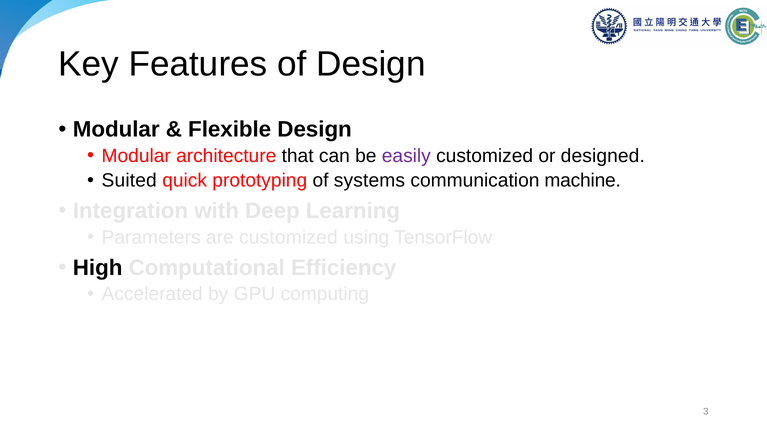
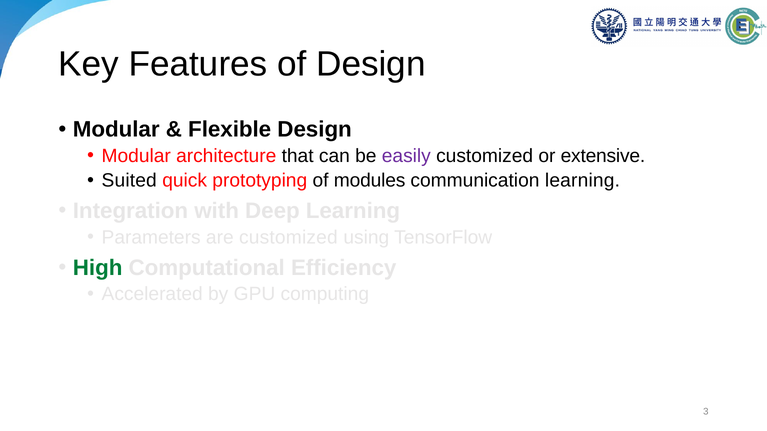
designed: designed -> extensive
systems: systems -> modules
communication machine: machine -> learning
High colour: black -> green
